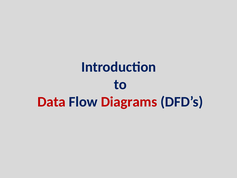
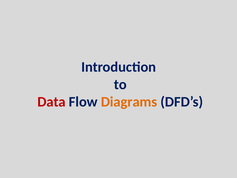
Diagrams colour: red -> orange
